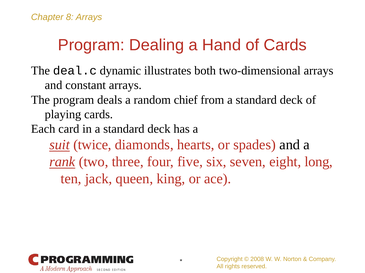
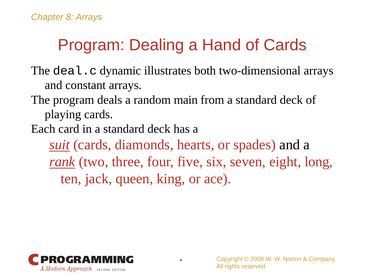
chief: chief -> main
suit twice: twice -> cards
